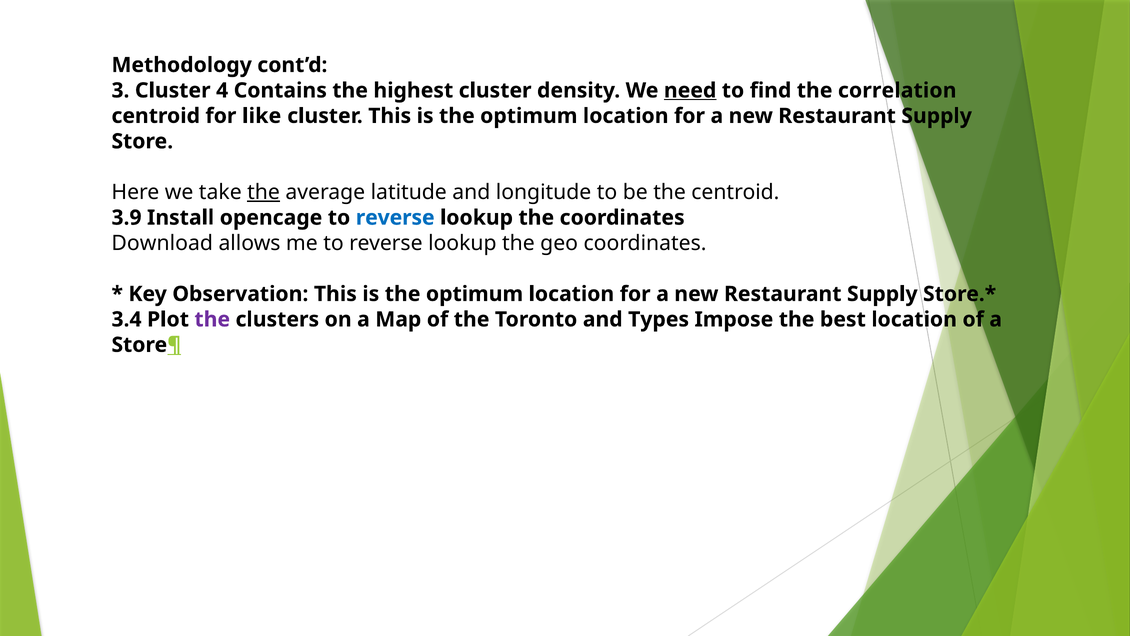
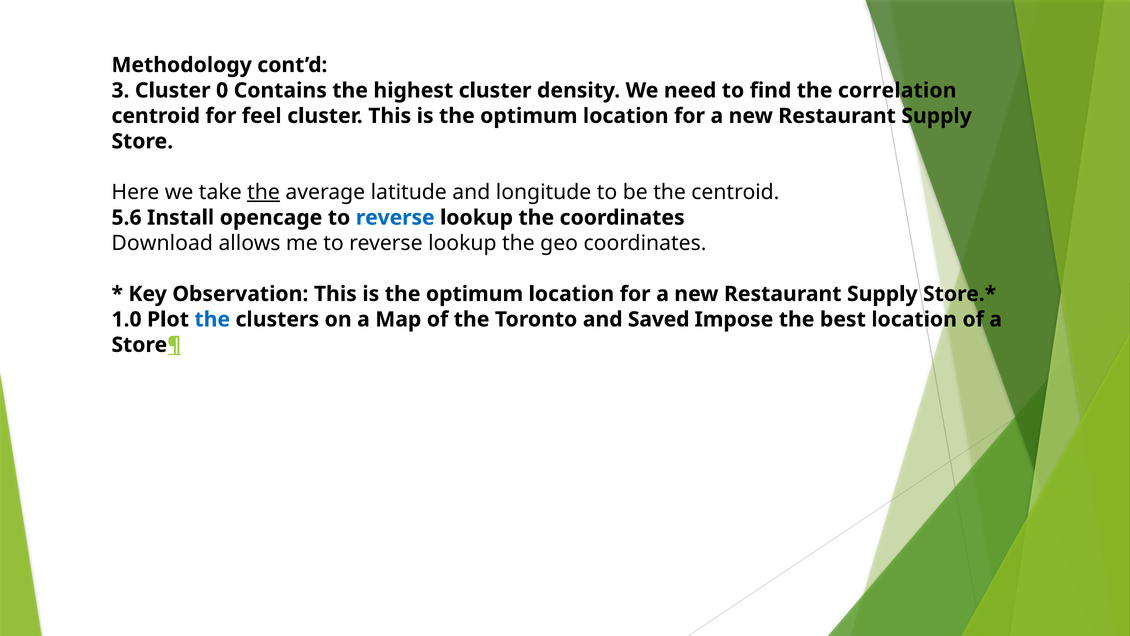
4: 4 -> 0
need underline: present -> none
like: like -> feel
3.9: 3.9 -> 5.6
3.4: 3.4 -> 1.0
the at (212, 319) colour: purple -> blue
Types: Types -> Saved
